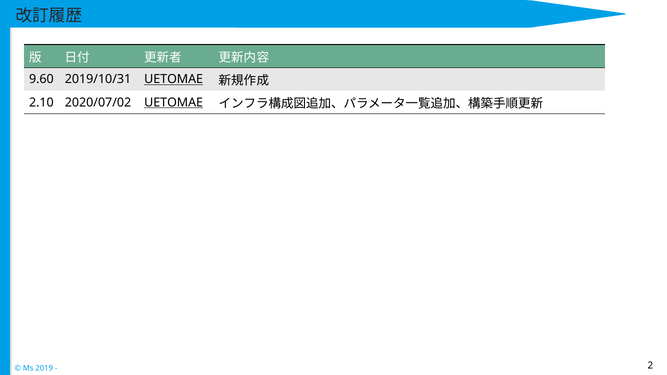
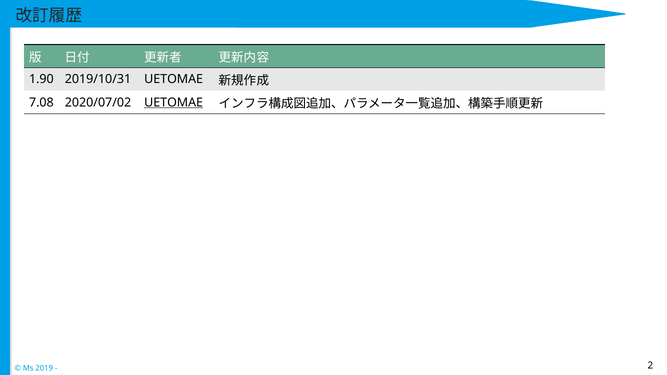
9.60: 9.60 -> 1.90
UETOMAE at (174, 79) underline: present -> none
2.10: 2.10 -> 7.08
